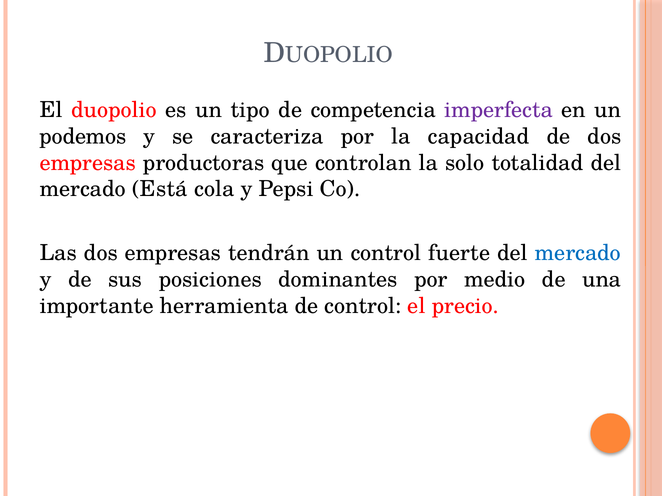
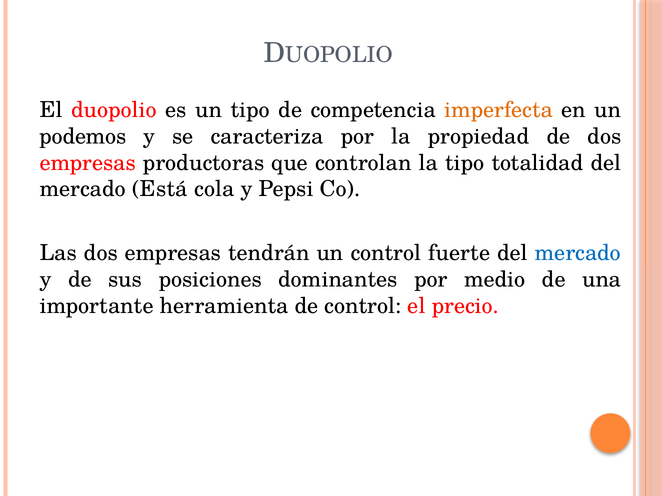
imperfecta colour: purple -> orange
capacidad: capacidad -> propiedad
la solo: solo -> tipo
